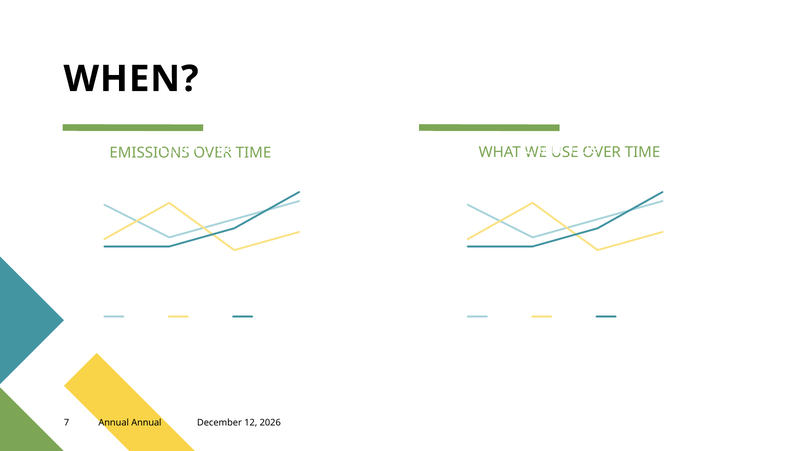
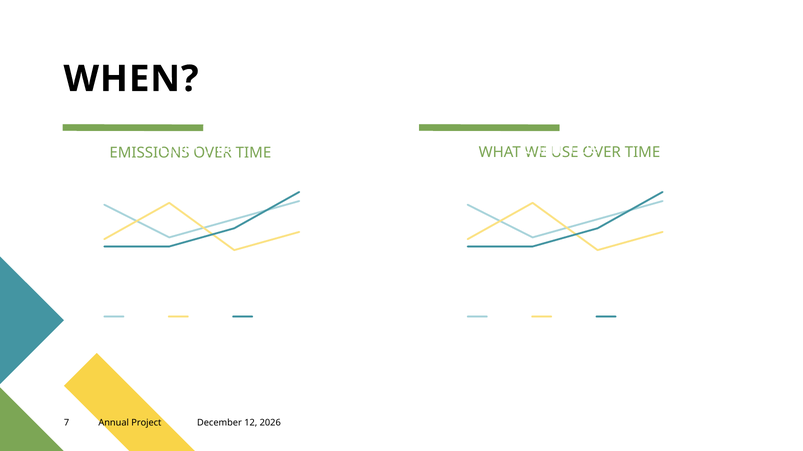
Annual Annual: Annual -> Project
